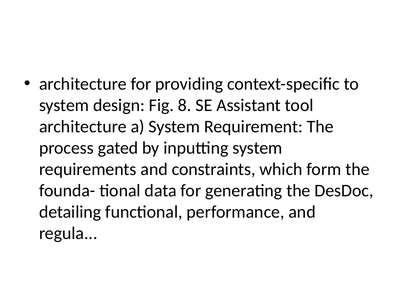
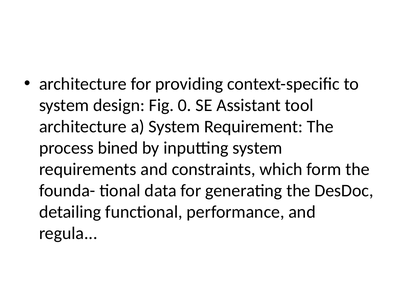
8: 8 -> 0
gated: gated -> bined
